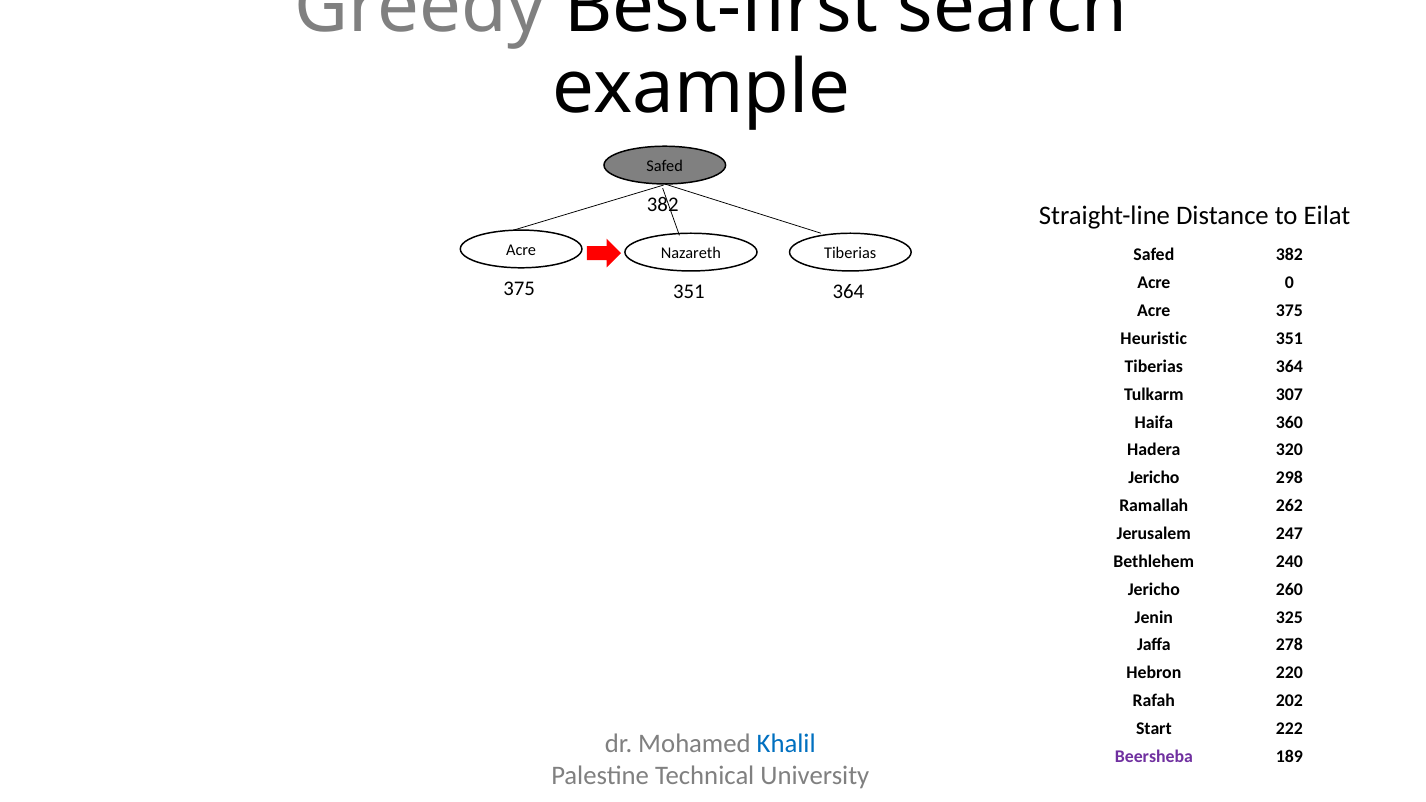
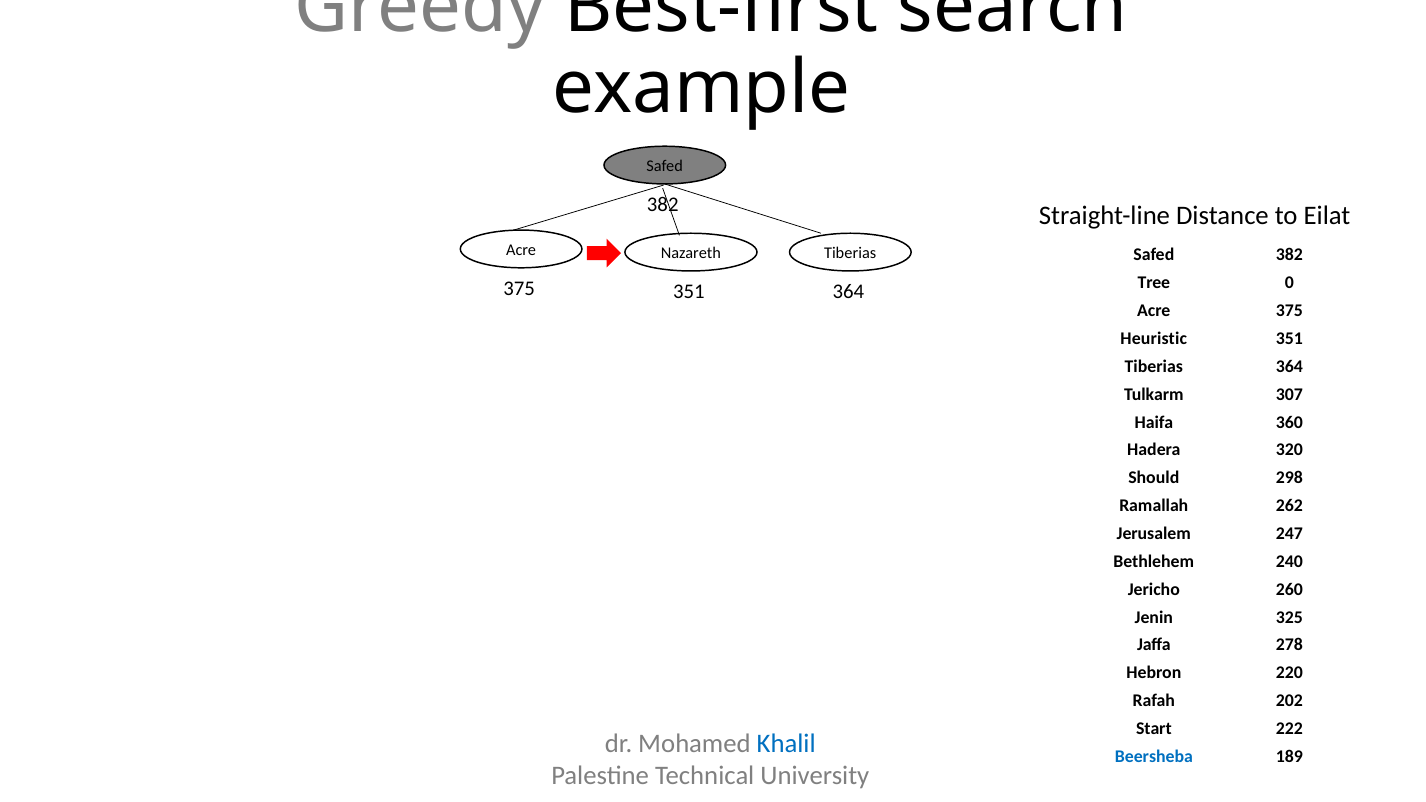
Acre at (1154, 283): Acre -> Tree
Jericho at (1154, 478): Jericho -> Should
Beersheba colour: purple -> blue
